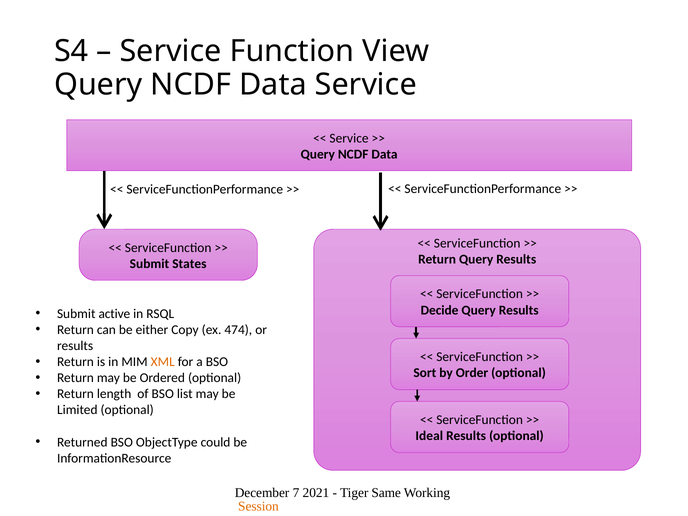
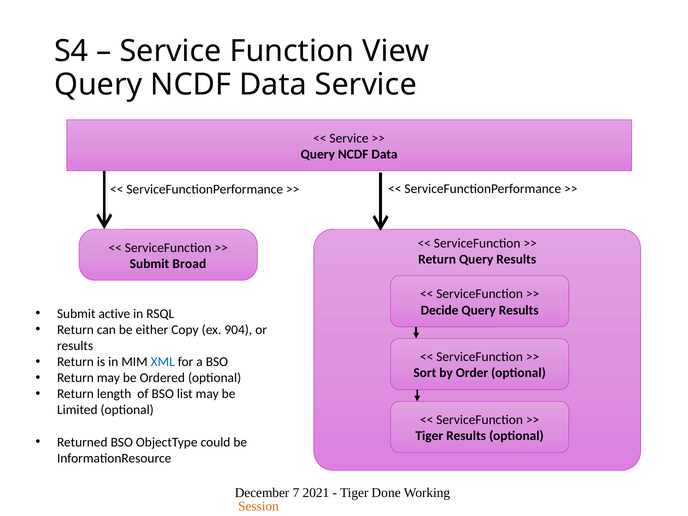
States: States -> Broad
474: 474 -> 904
XML colour: orange -> blue
Ideal at (429, 436): Ideal -> Tiger
Same: Same -> Done
